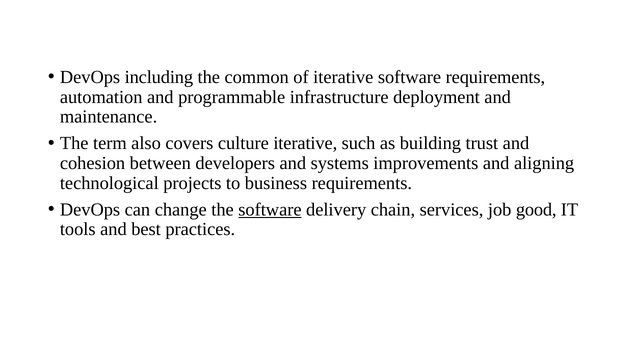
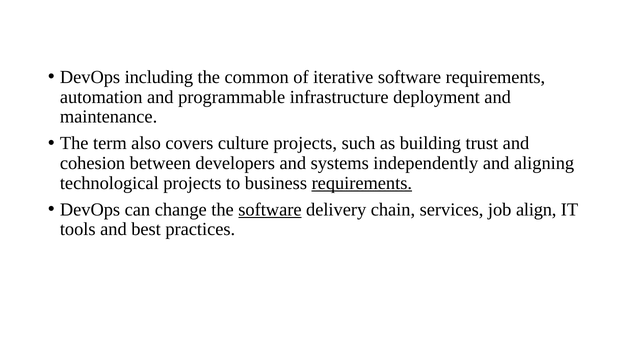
culture iterative: iterative -> projects
improvements: improvements -> independently
requirements at (362, 183) underline: none -> present
good: good -> align
